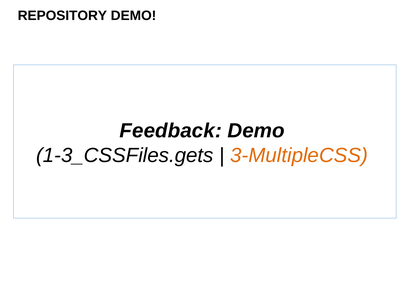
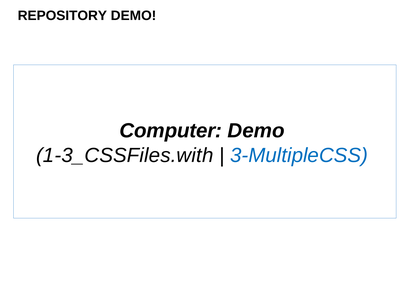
Feedback: Feedback -> Computer
1-3_CSSFiles.gets: 1-3_CSSFiles.gets -> 1-3_CSSFiles.with
3-MultipleCSS colour: orange -> blue
